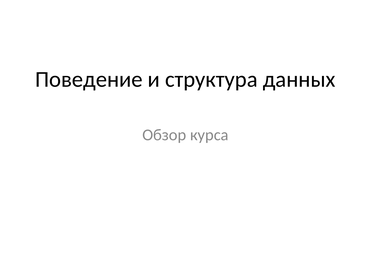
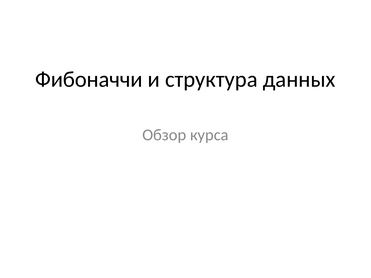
Поведение: Поведение -> Фибоначчи
